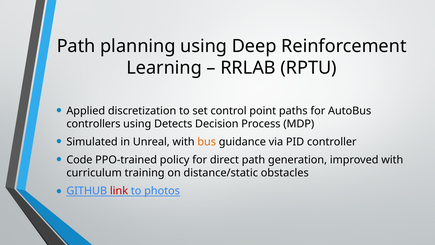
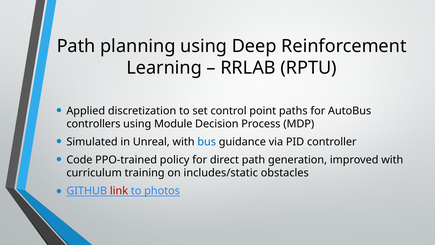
Detects: Detects -> Module
bus colour: orange -> blue
distance/static: distance/static -> includes/static
